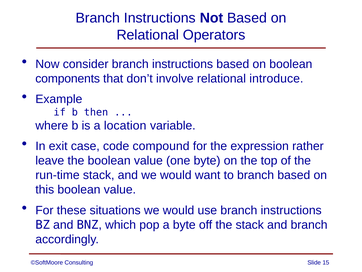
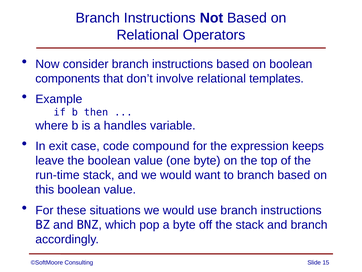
introduce: introduce -> templates
location: location -> handles
rather: rather -> keeps
